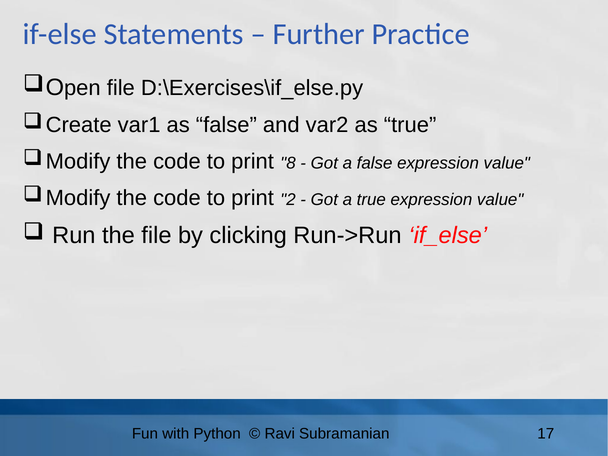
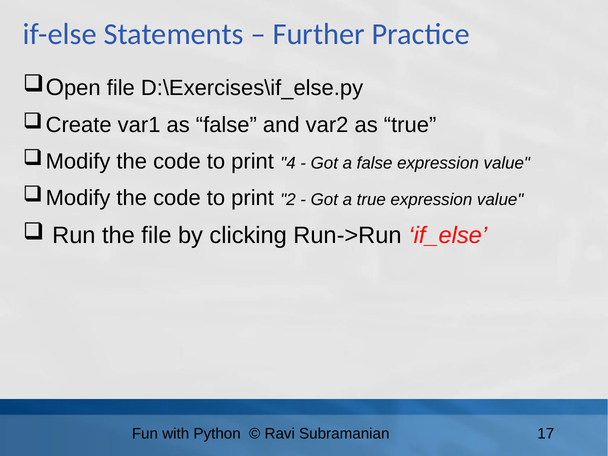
8: 8 -> 4
